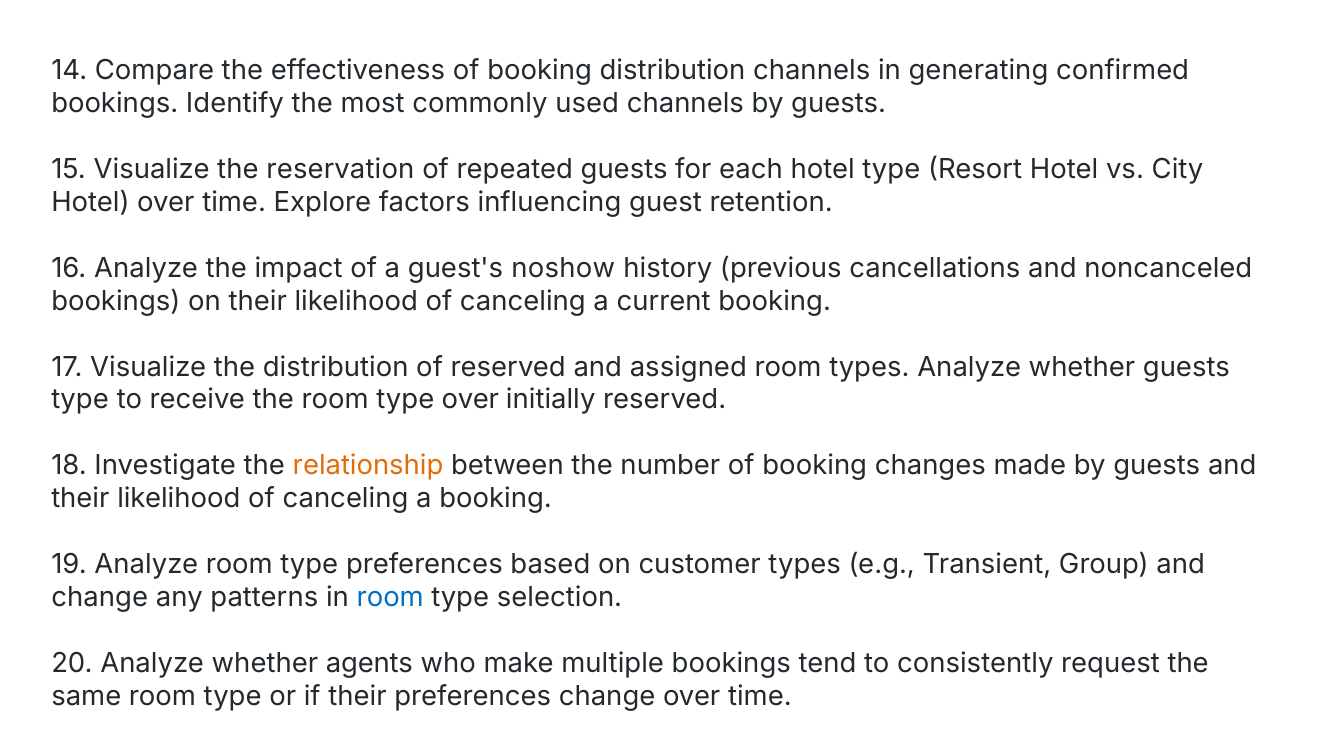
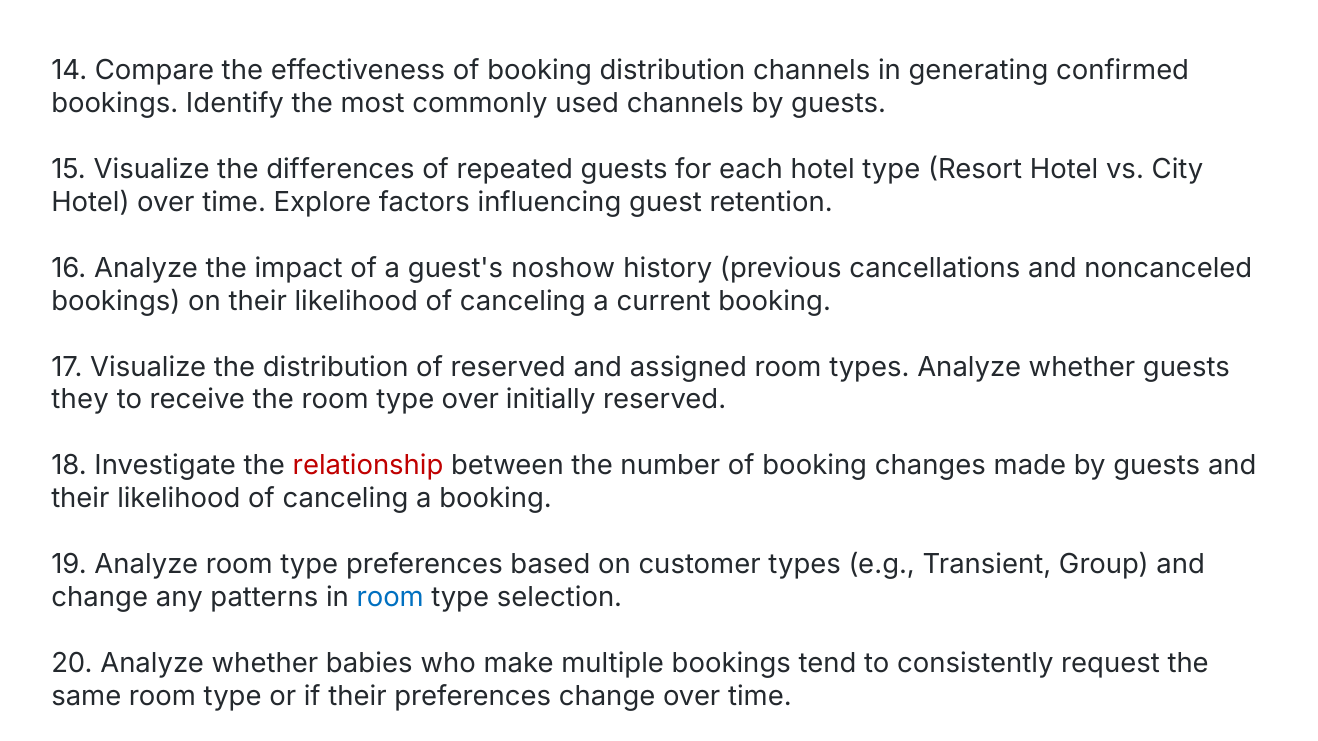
reservation: reservation -> differences
type at (80, 400): type -> they
relationship colour: orange -> red
agents: agents -> babies
